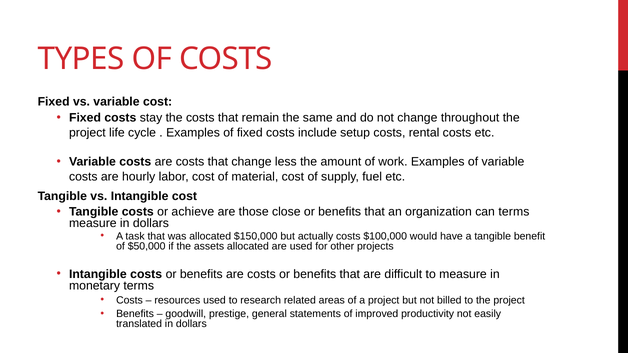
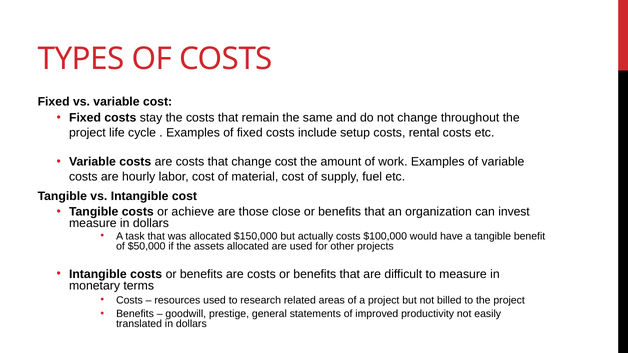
change less: less -> cost
can terms: terms -> invest
